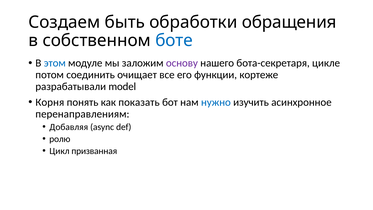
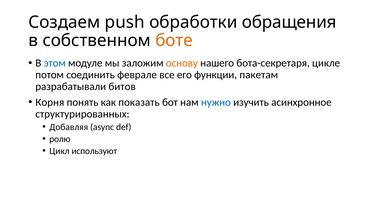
быть: быть -> push
боте colour: blue -> orange
основу colour: purple -> orange
очищает: очищает -> феврале
кортеже: кортеже -> пакетам
model: model -> битов
перенаправлениям: перенаправлениям -> структурированных
призванная: призванная -> используют
